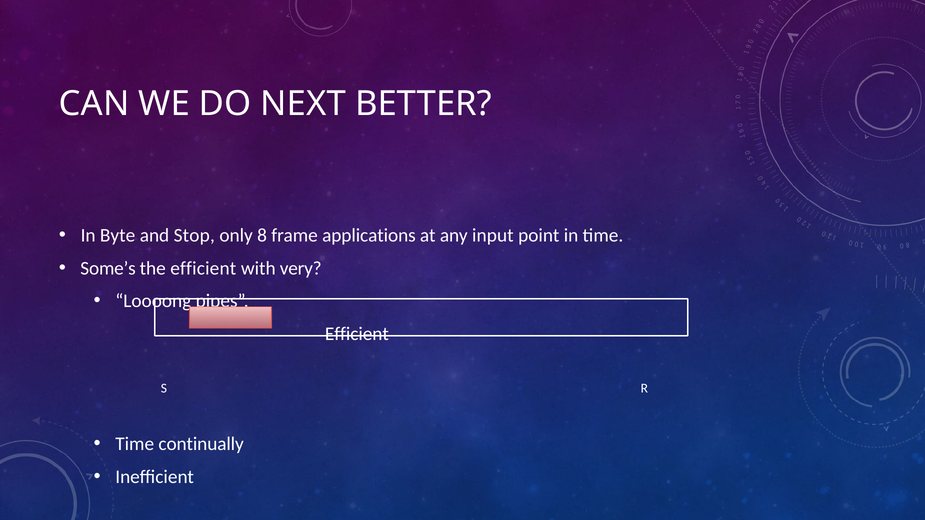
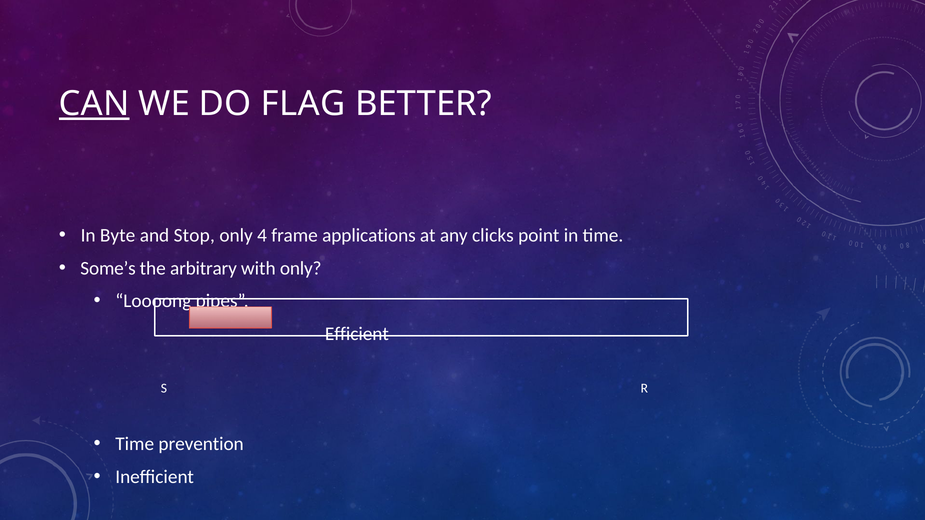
CAN underline: none -> present
NEXT: NEXT -> FLAG
8: 8 -> 4
input: input -> clicks
the efficient: efficient -> arbitrary
with very: very -> only
continually: continually -> prevention
